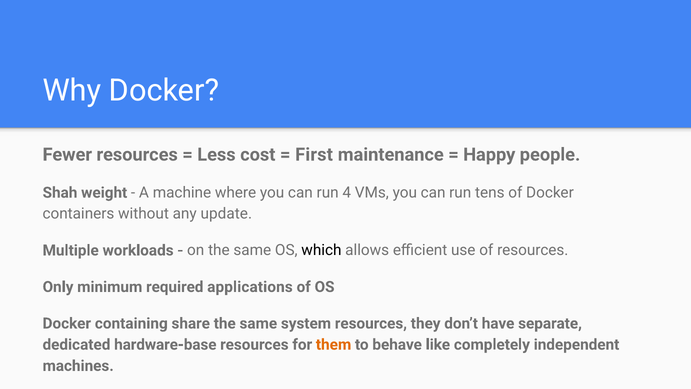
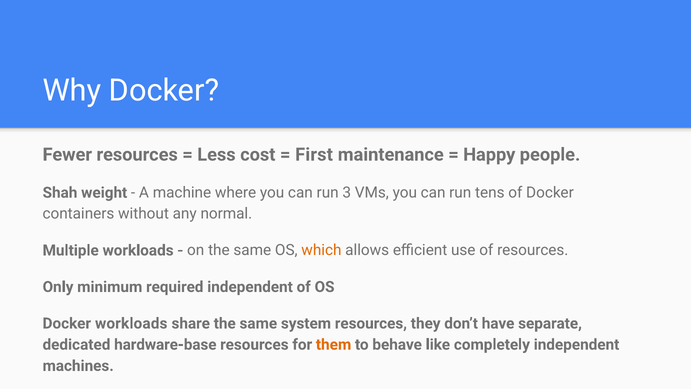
4: 4 -> 3
update: update -> normal
which colour: black -> orange
required applications: applications -> independent
Docker containing: containing -> workloads
